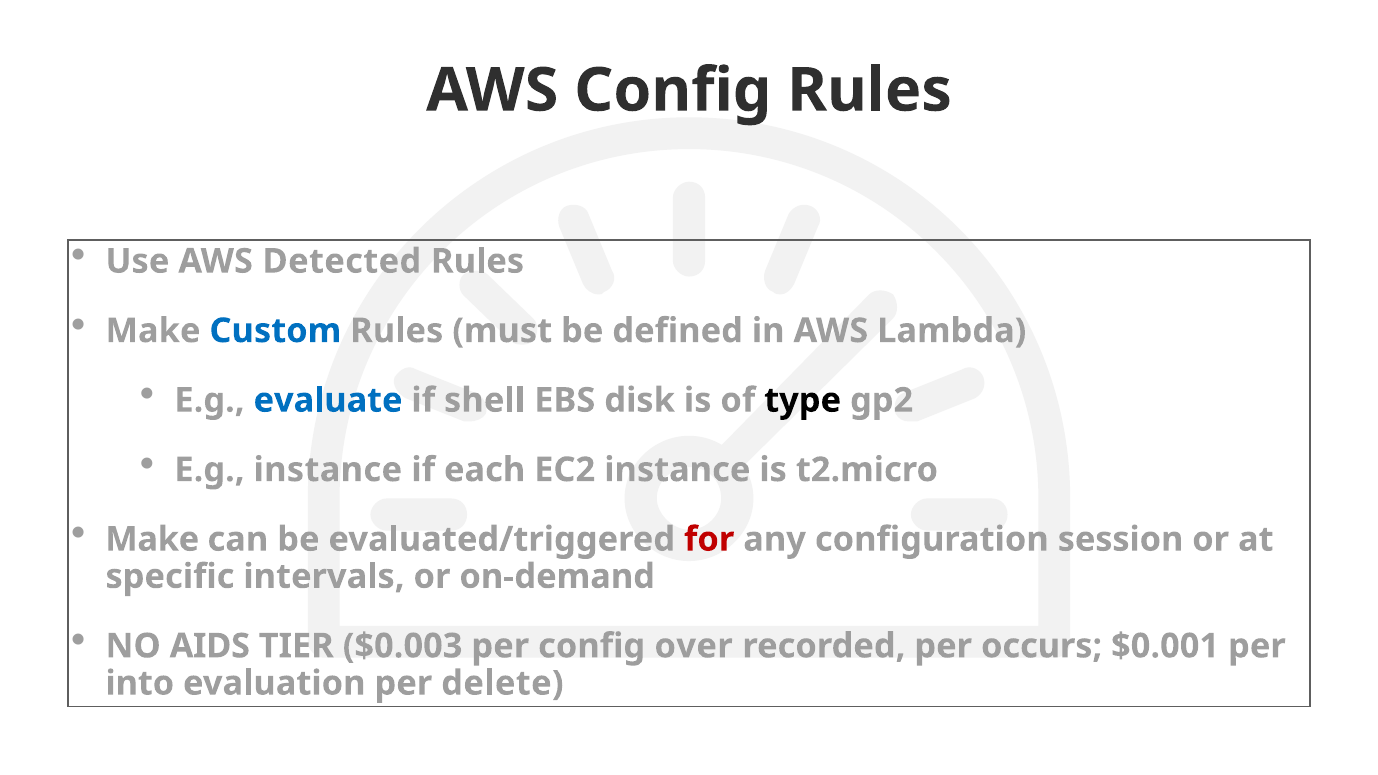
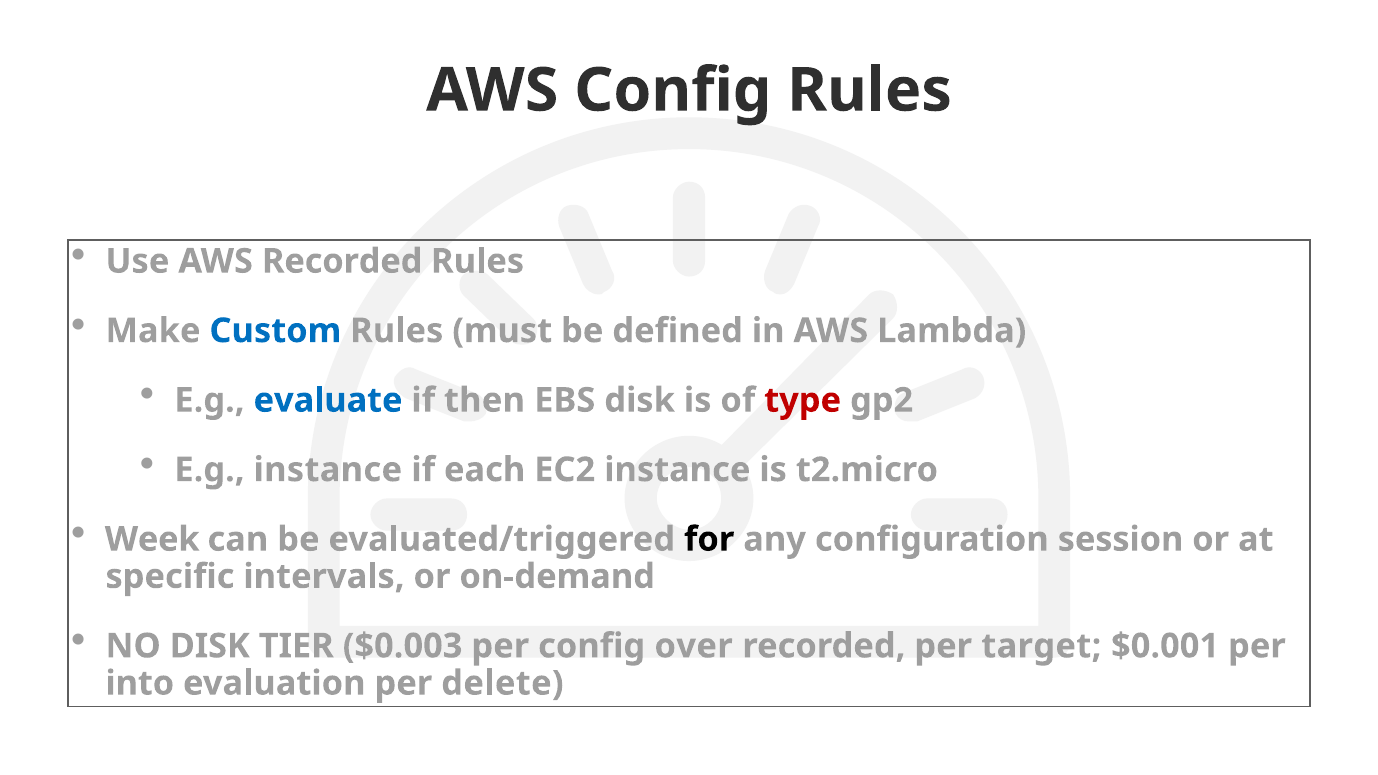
AWS Detected: Detected -> Recorded
shell: shell -> then
type colour: black -> red
Make at (152, 539): Make -> Week
for colour: red -> black
NO AIDS: AIDS -> DISK
occurs: occurs -> target
